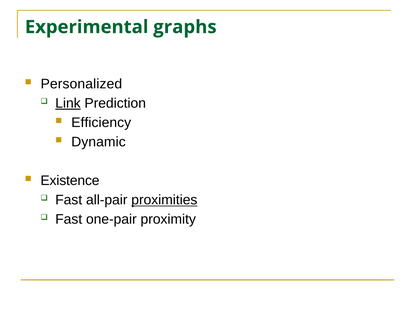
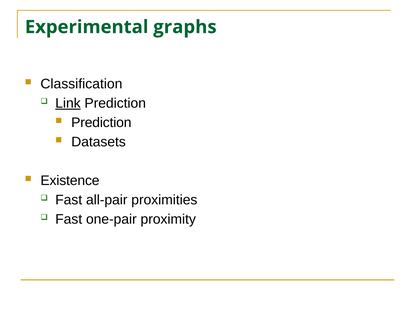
Personalized: Personalized -> Classification
Efficiency at (101, 123): Efficiency -> Prediction
Dynamic: Dynamic -> Datasets
proximities underline: present -> none
